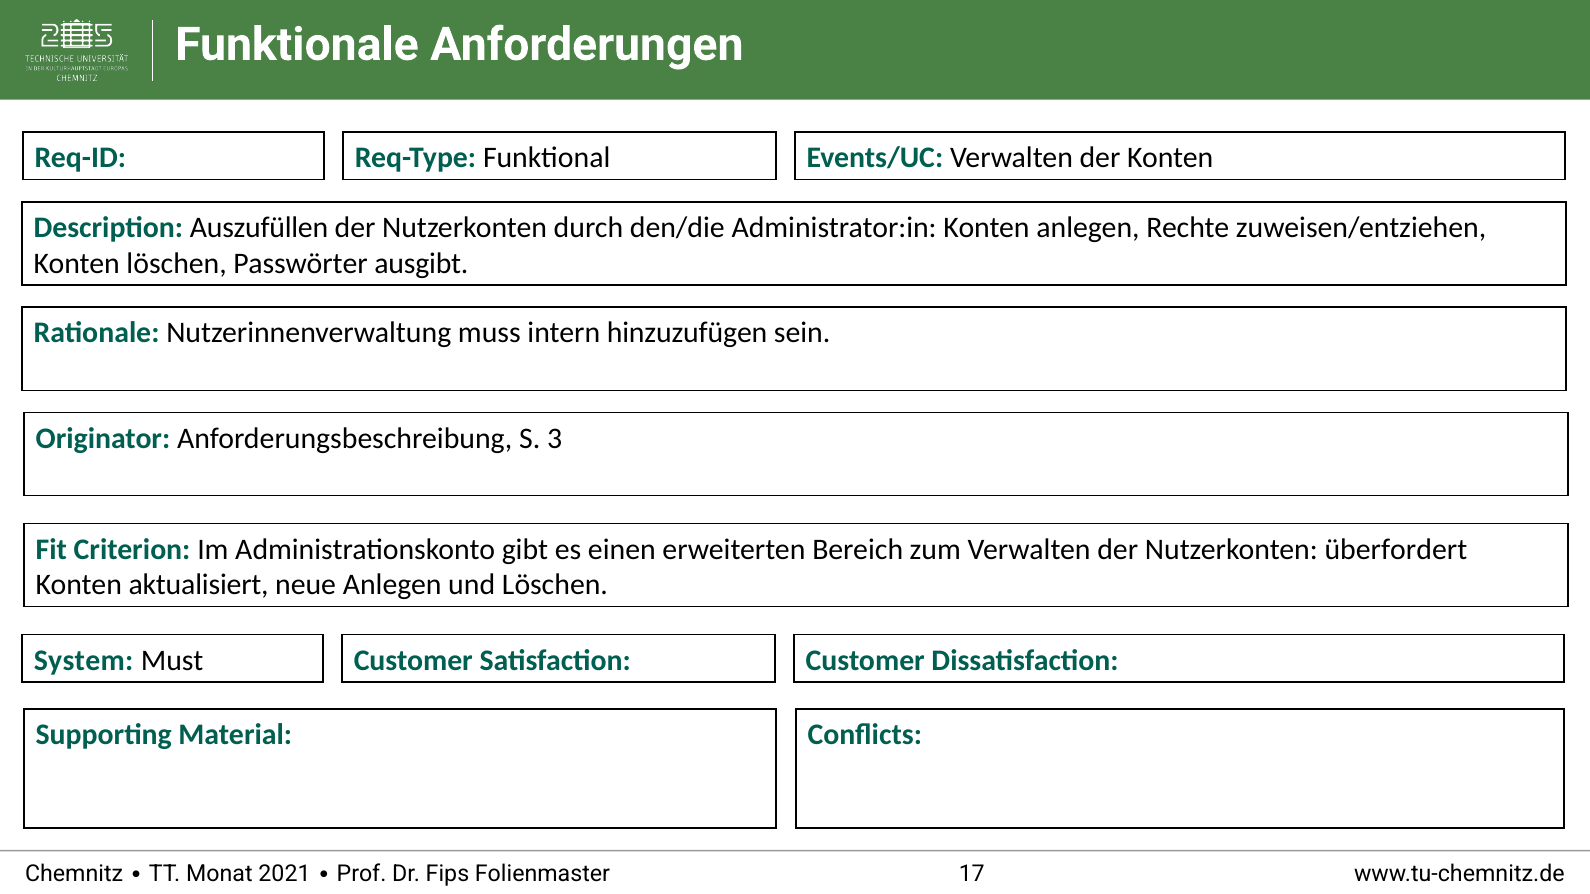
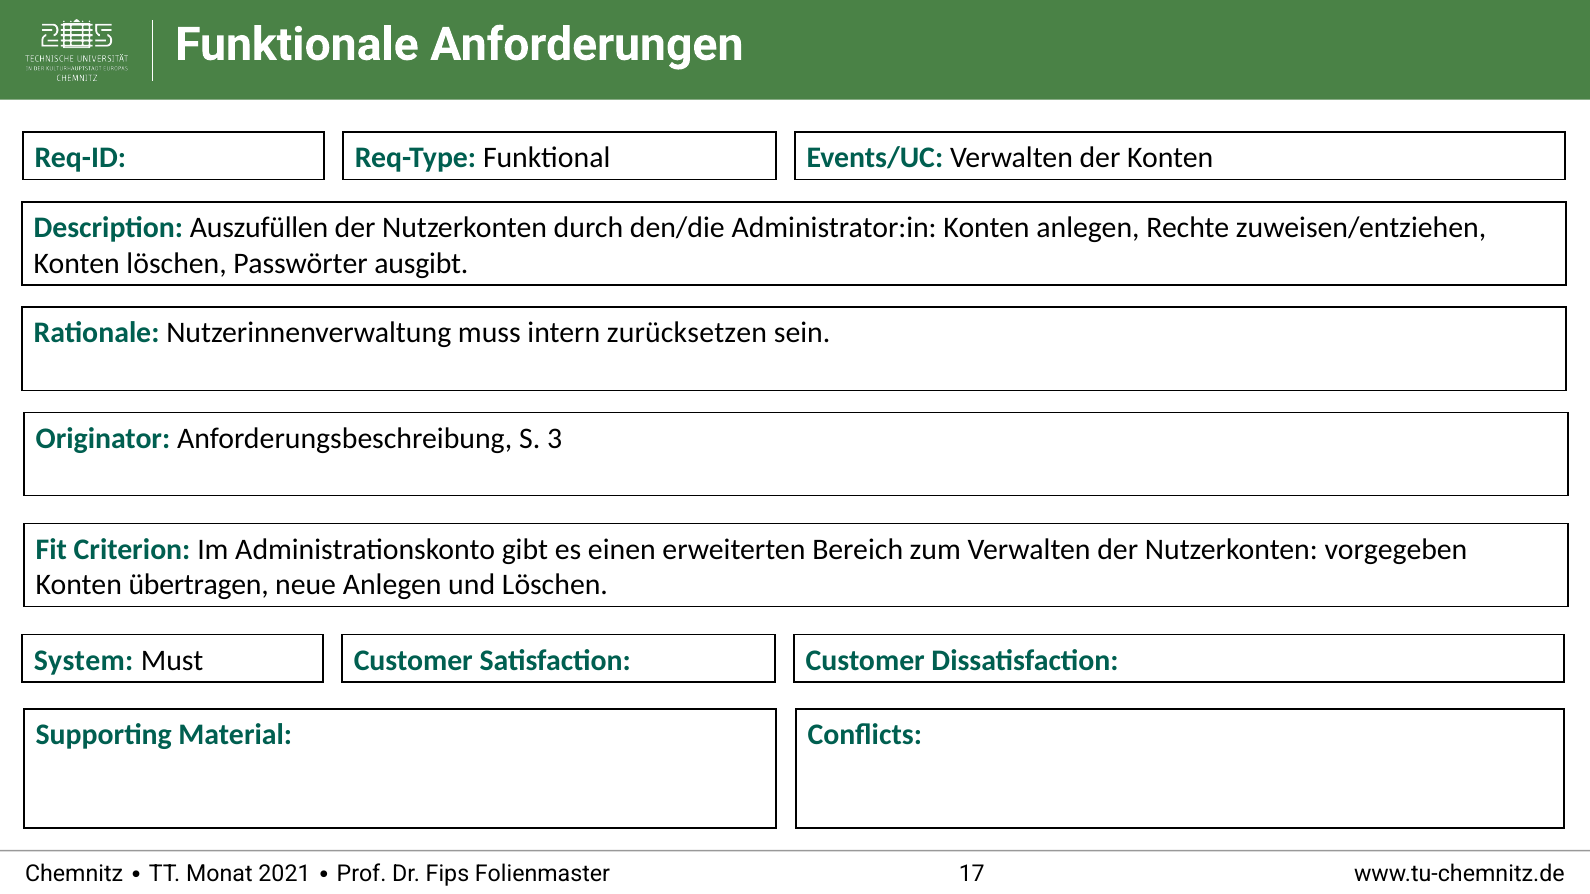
hinzuzufügen: hinzuzufügen -> zurücksetzen
überfordert: überfordert -> vorgegeben
aktualisiert: aktualisiert -> übertragen
